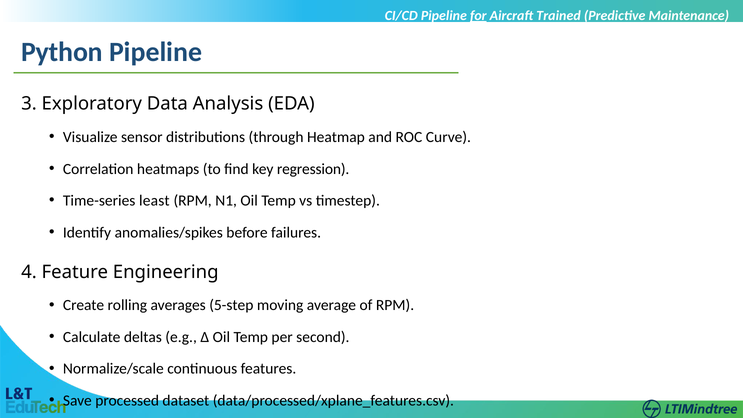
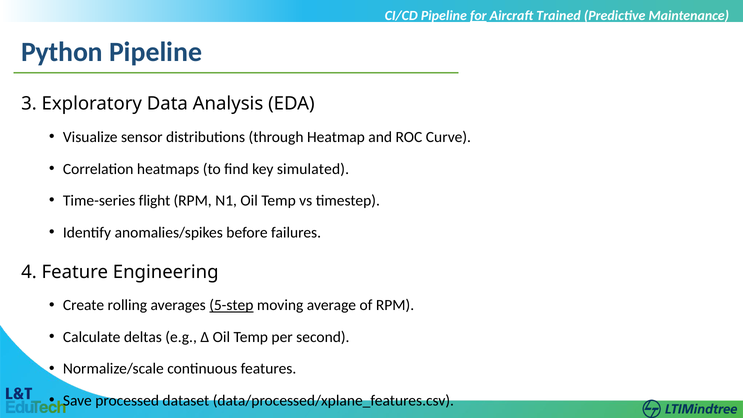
regression: regression -> simulated
least: least -> flight
5-step underline: none -> present
